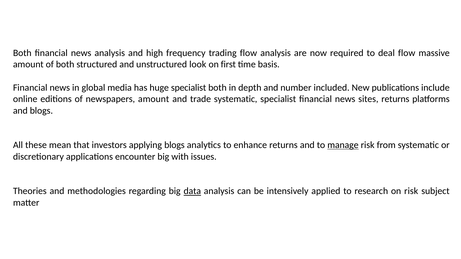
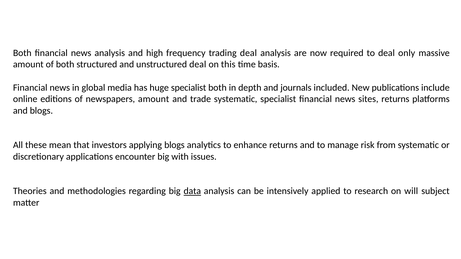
trading flow: flow -> deal
deal flow: flow -> only
unstructured look: look -> deal
first: first -> this
number: number -> journals
manage underline: present -> none
on risk: risk -> will
